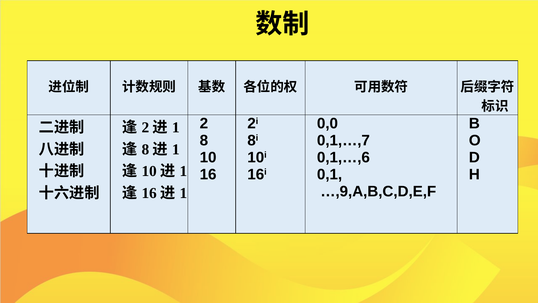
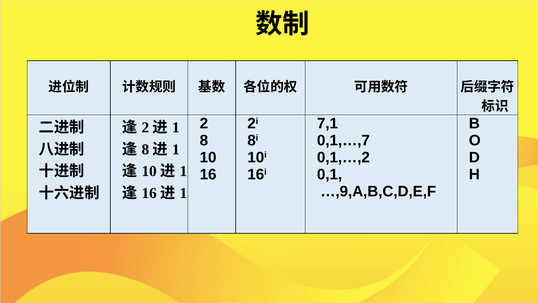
0,0: 0,0 -> 7,1
0,1,…,6: 0,1,…,6 -> 0,1,…,2
